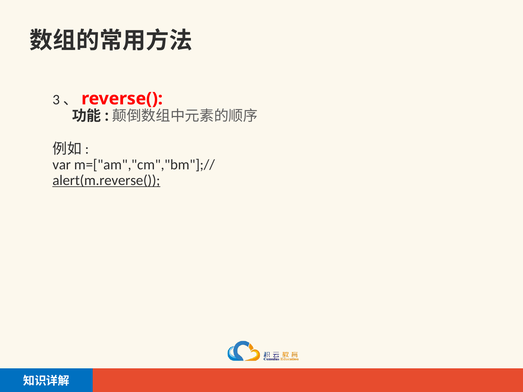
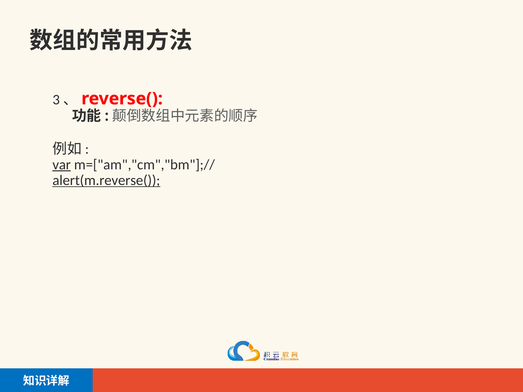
var underline: none -> present
